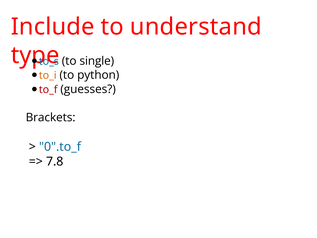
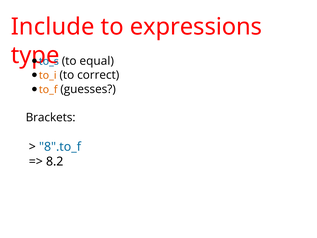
understand: understand -> expressions
single: single -> equal
python: python -> correct
to_f colour: red -> orange
0".to_f: 0".to_f -> 8".to_f
7.8: 7.8 -> 8.2
